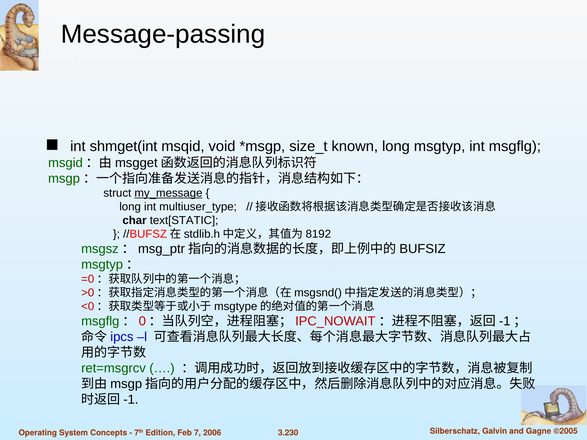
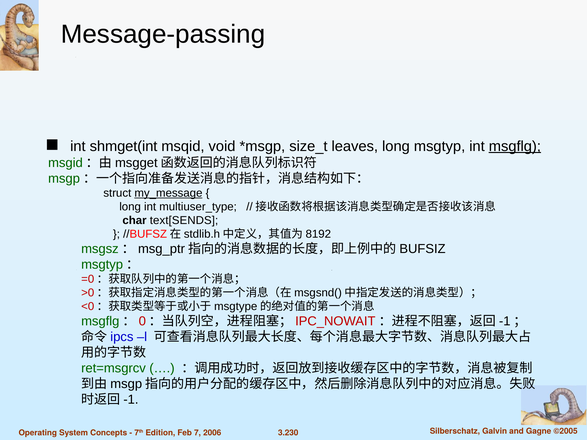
known: known -> leaves
msgflg underline: none -> present
text[STATIC: text[STATIC -> text[SENDS
